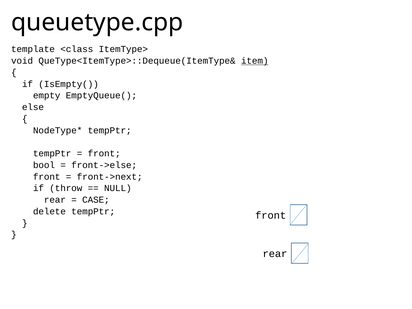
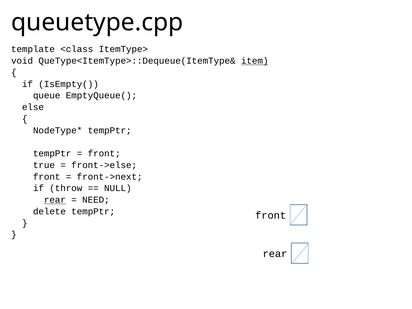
empty: empty -> queue
bool: bool -> true
rear at (55, 200) underline: none -> present
CASE: CASE -> NEED
